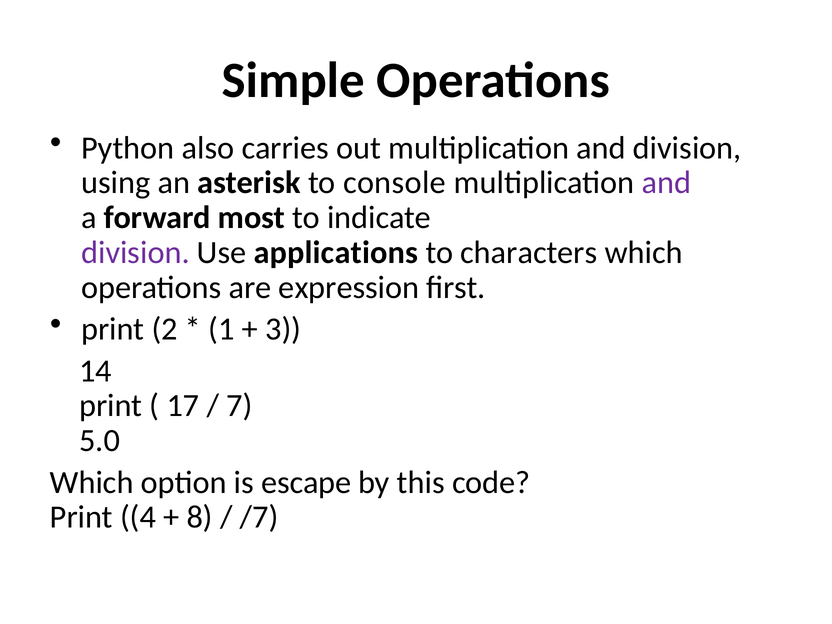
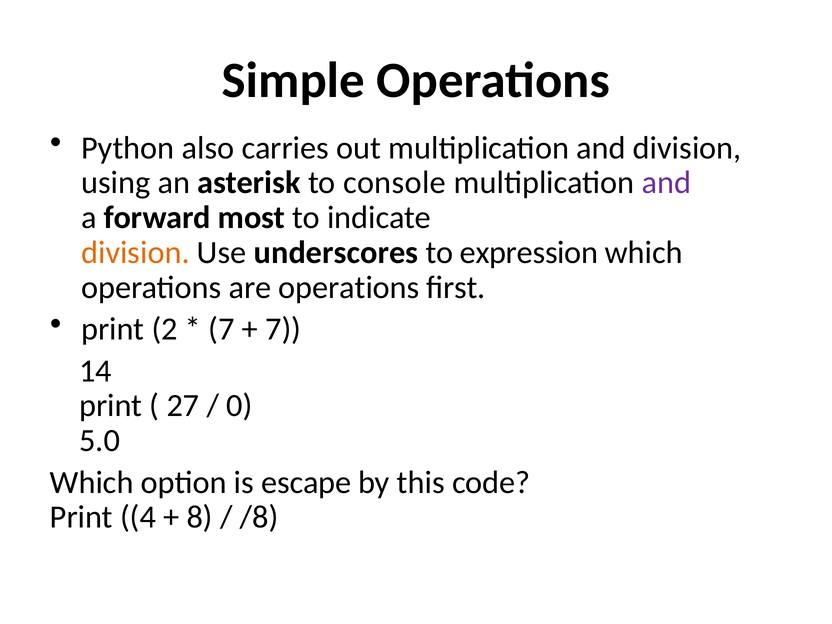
division at (135, 253) colour: purple -> orange
applications: applications -> underscores
characters: characters -> expression
are expression: expression -> operations
1 at (221, 329): 1 -> 7
3 at (283, 329): 3 -> 7
17: 17 -> 27
7: 7 -> 0
/7: /7 -> /8
